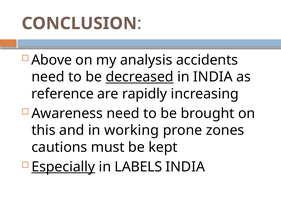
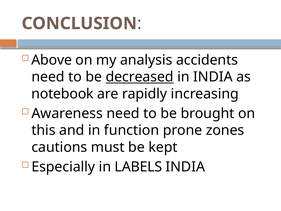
reference: reference -> notebook
working: working -> function
Especially underline: present -> none
